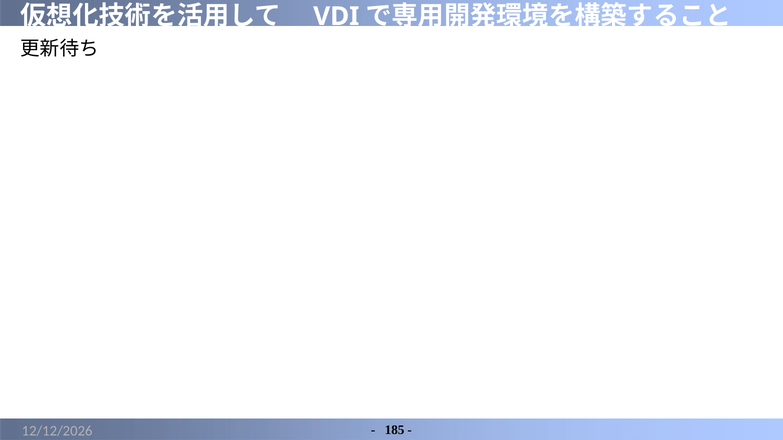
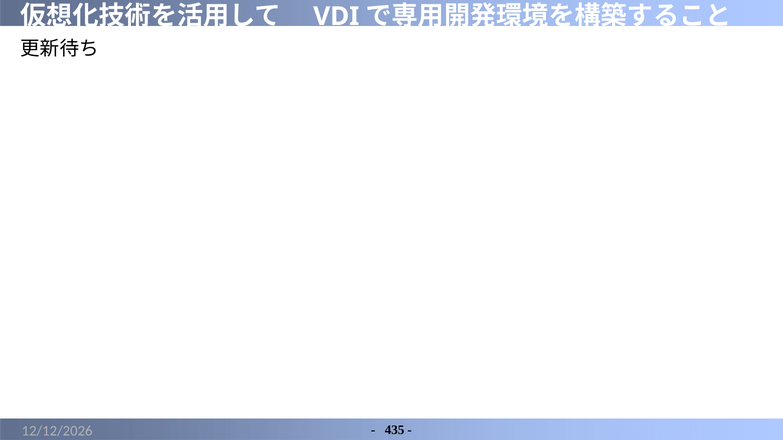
185: 185 -> 435
